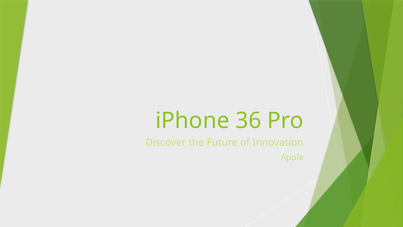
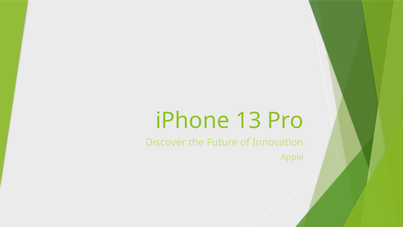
36: 36 -> 13
